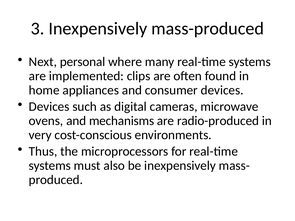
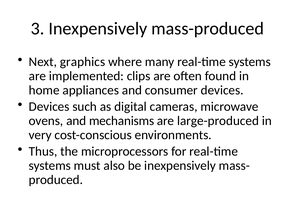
personal: personal -> graphics
radio-produced: radio-produced -> large-produced
